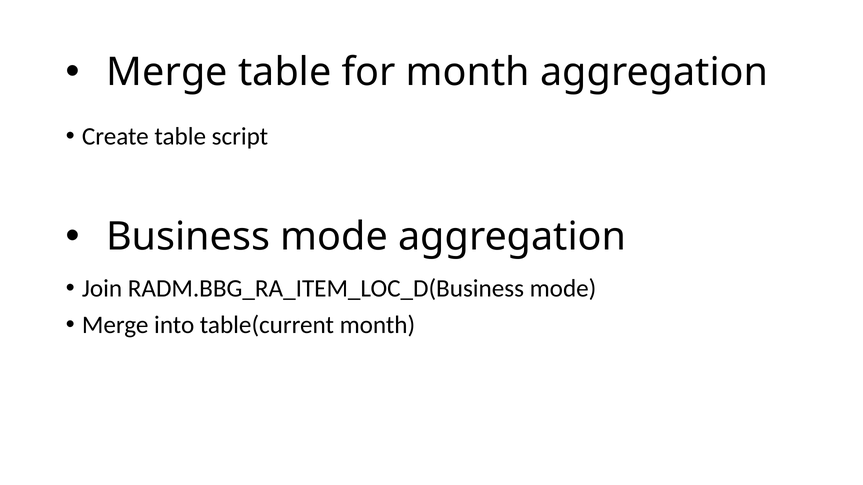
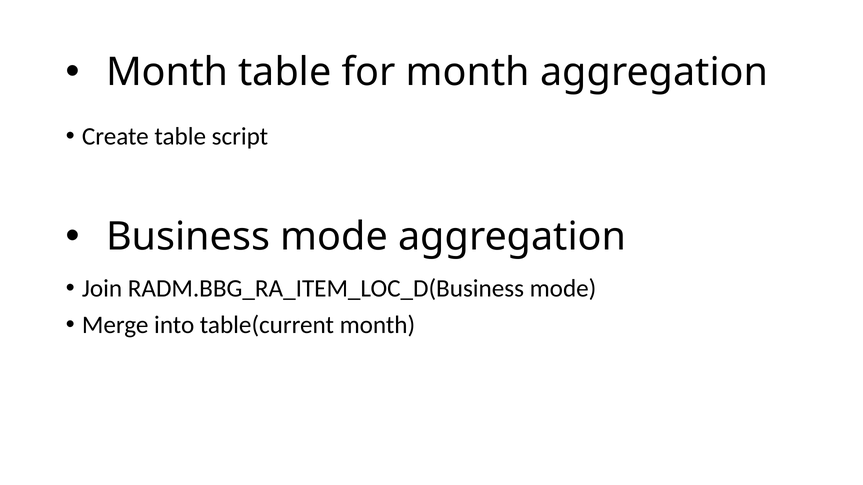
Merge at (167, 72): Merge -> Month
